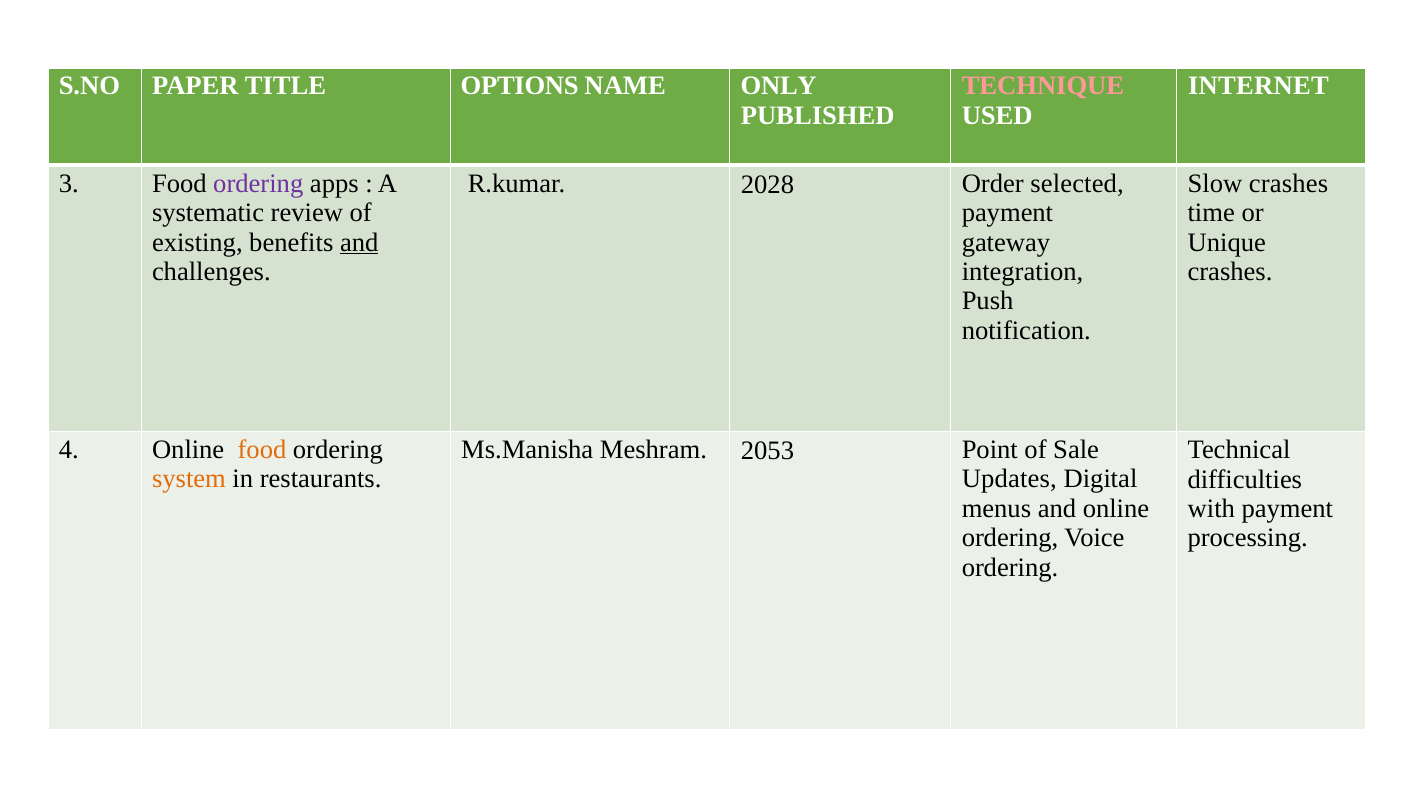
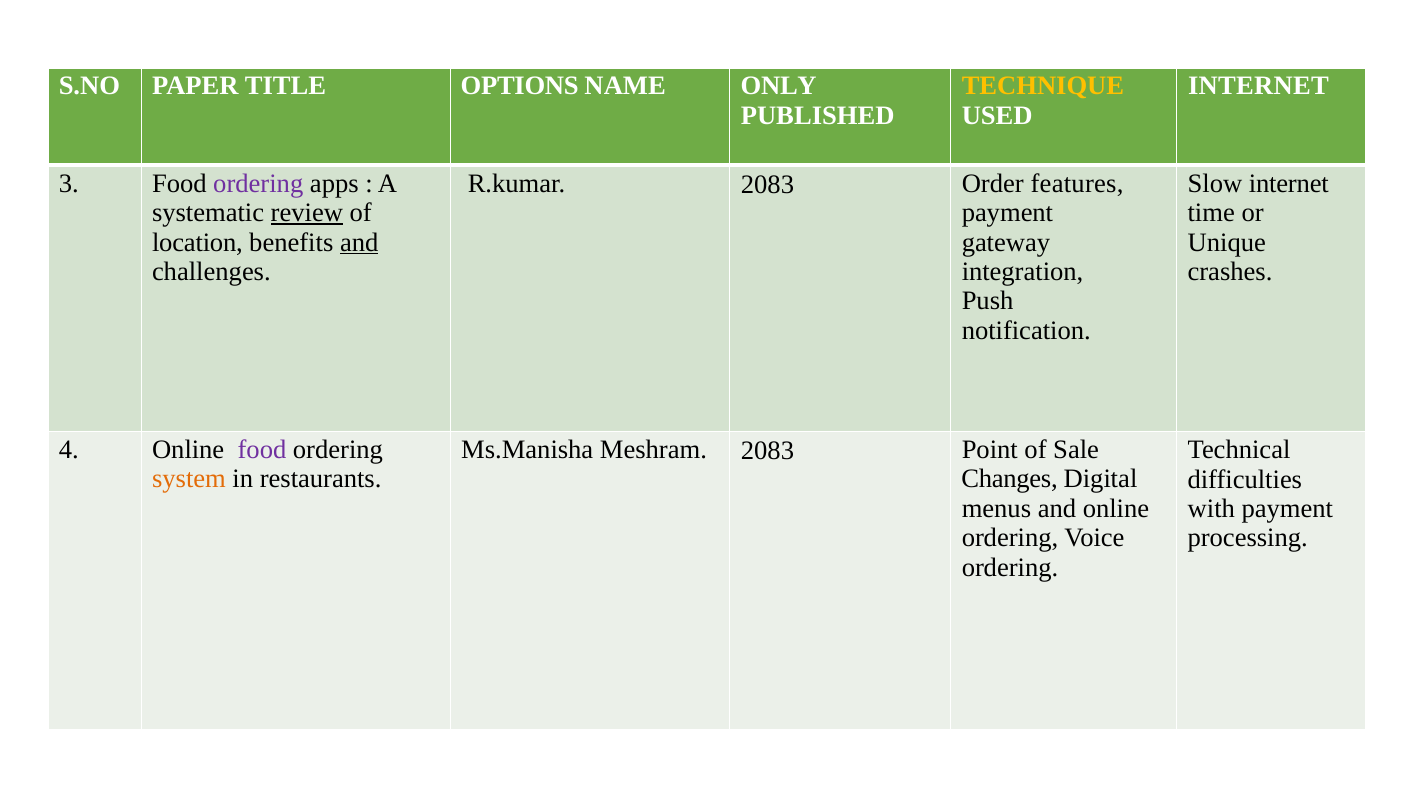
TECHNIQUE colour: pink -> yellow
R.kumar 2028: 2028 -> 2083
selected: selected -> features
Slow crashes: crashes -> internet
review underline: none -> present
existing: existing -> location
Meshram 2053: 2053 -> 2083
food at (262, 450) colour: orange -> purple
Updates: Updates -> Changes
